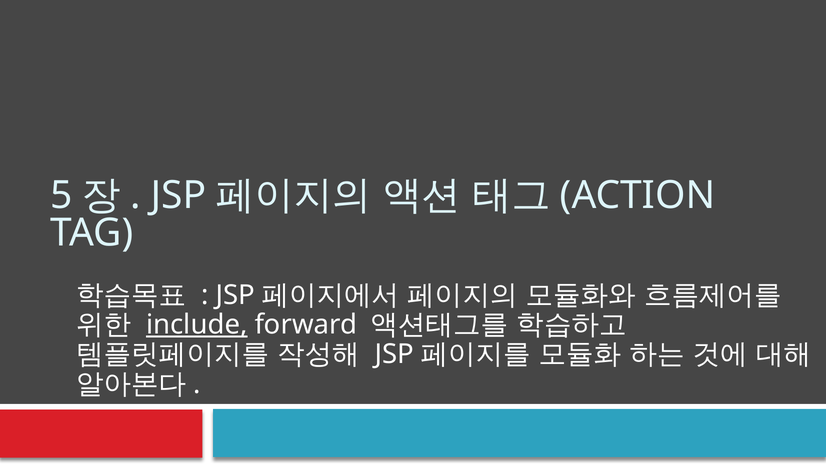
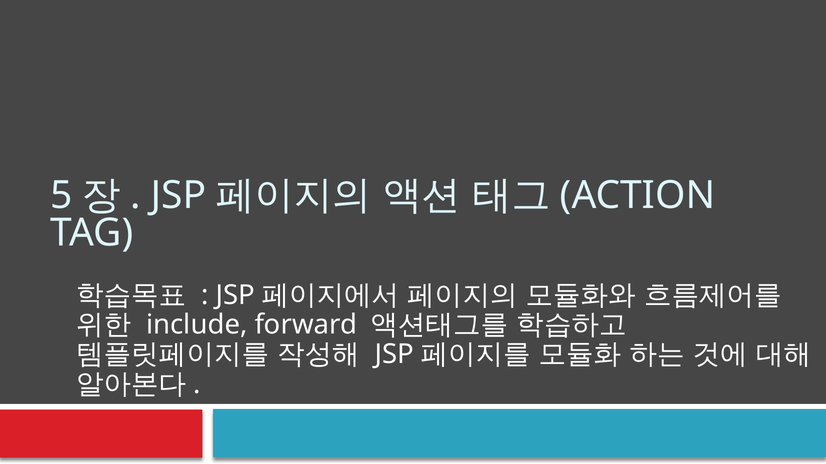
include underline: present -> none
